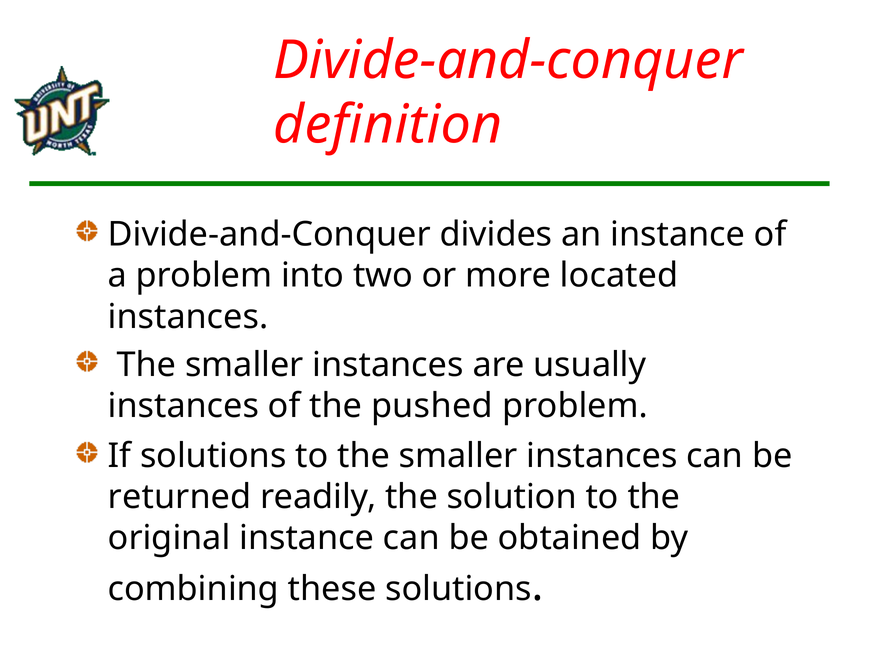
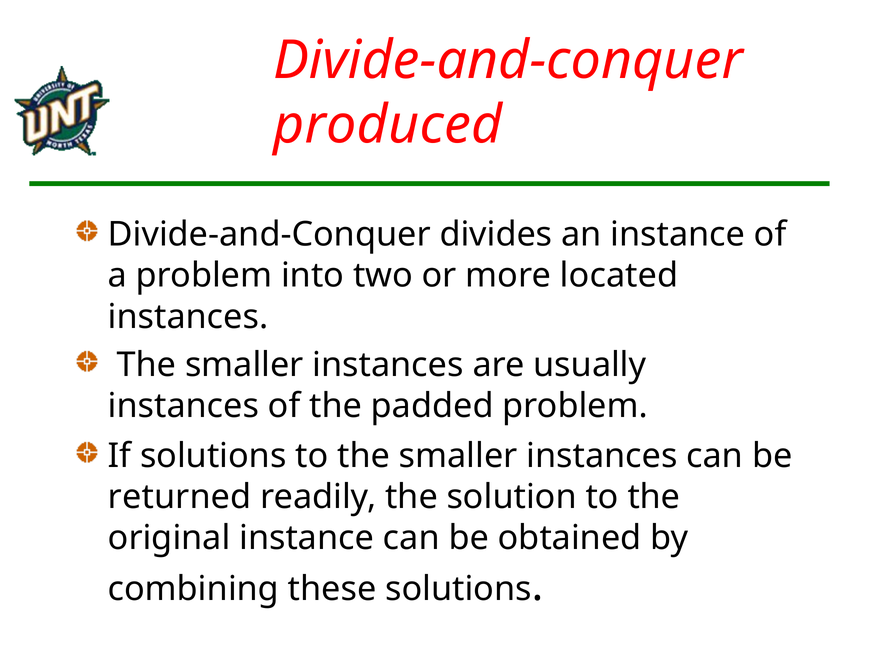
definition: definition -> produced
pushed: pushed -> padded
